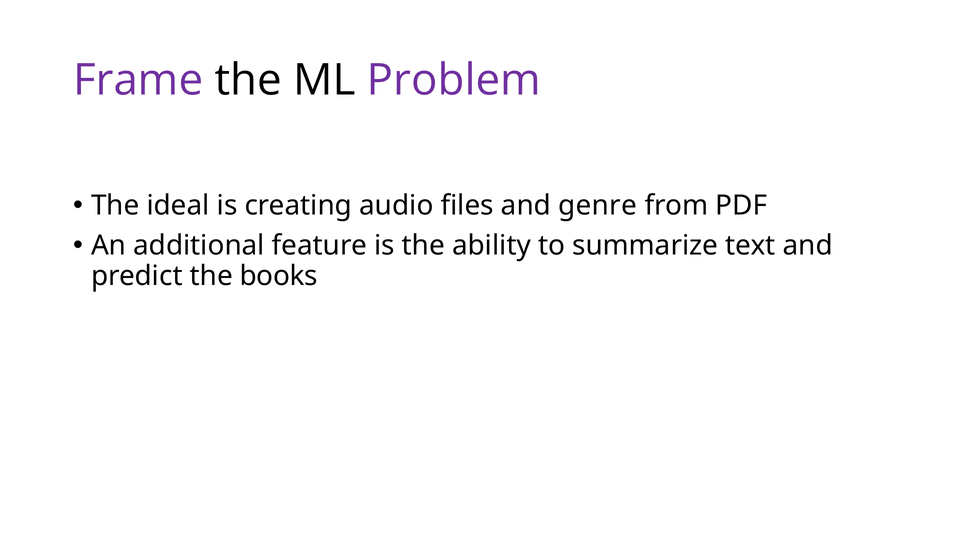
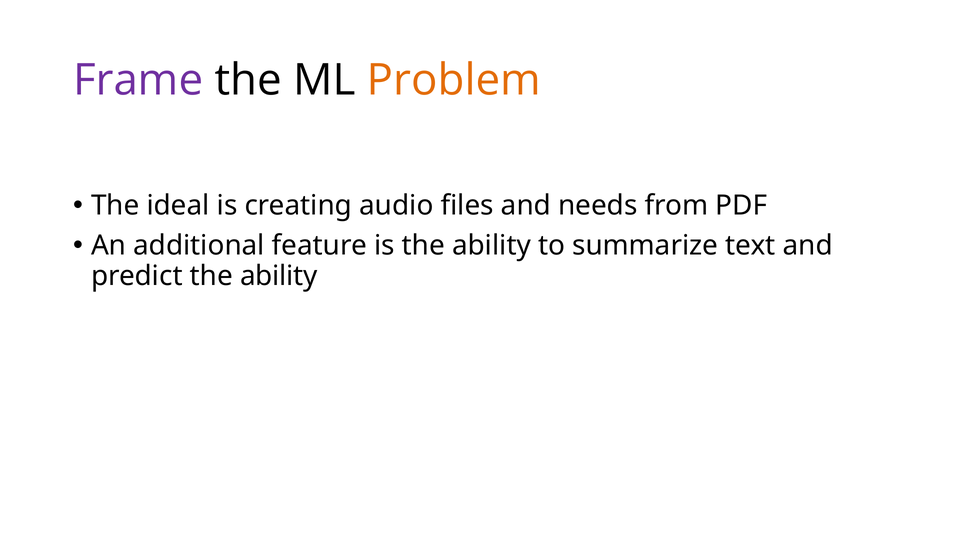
Problem colour: purple -> orange
genre: genre -> needs
predict the books: books -> ability
